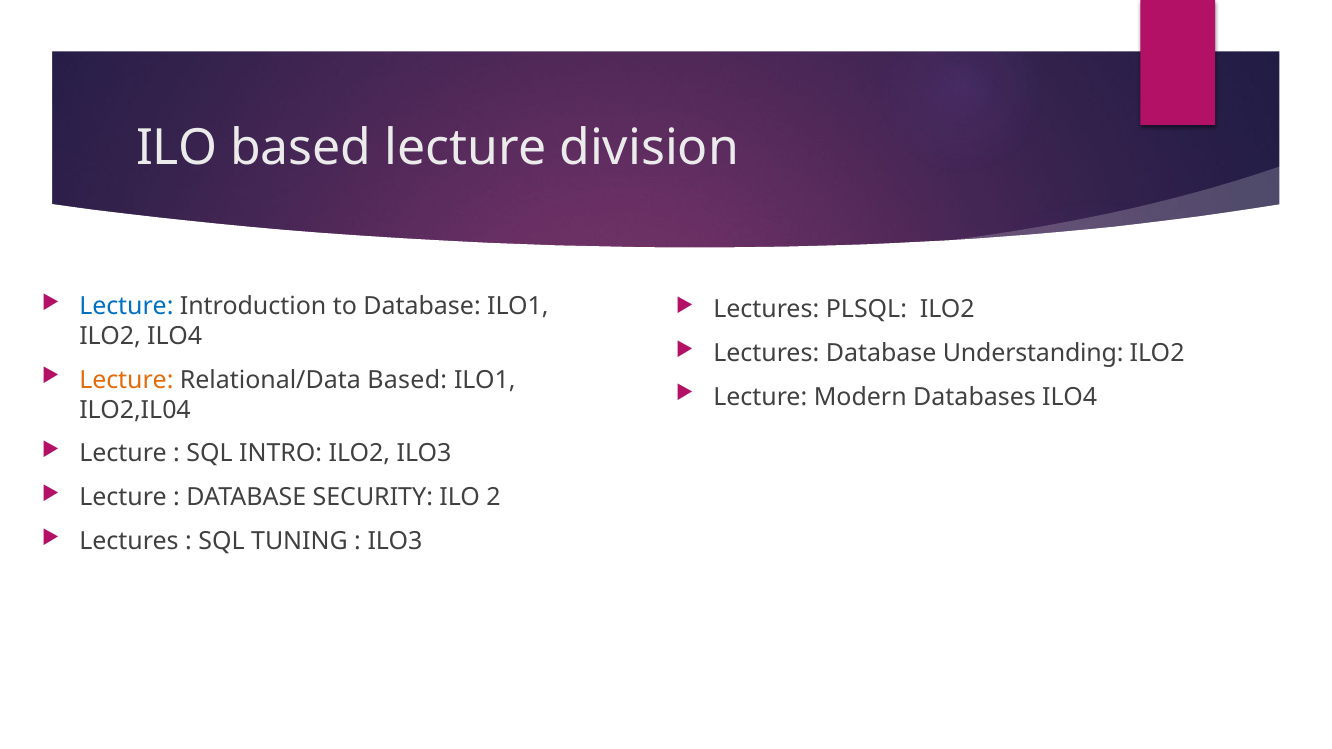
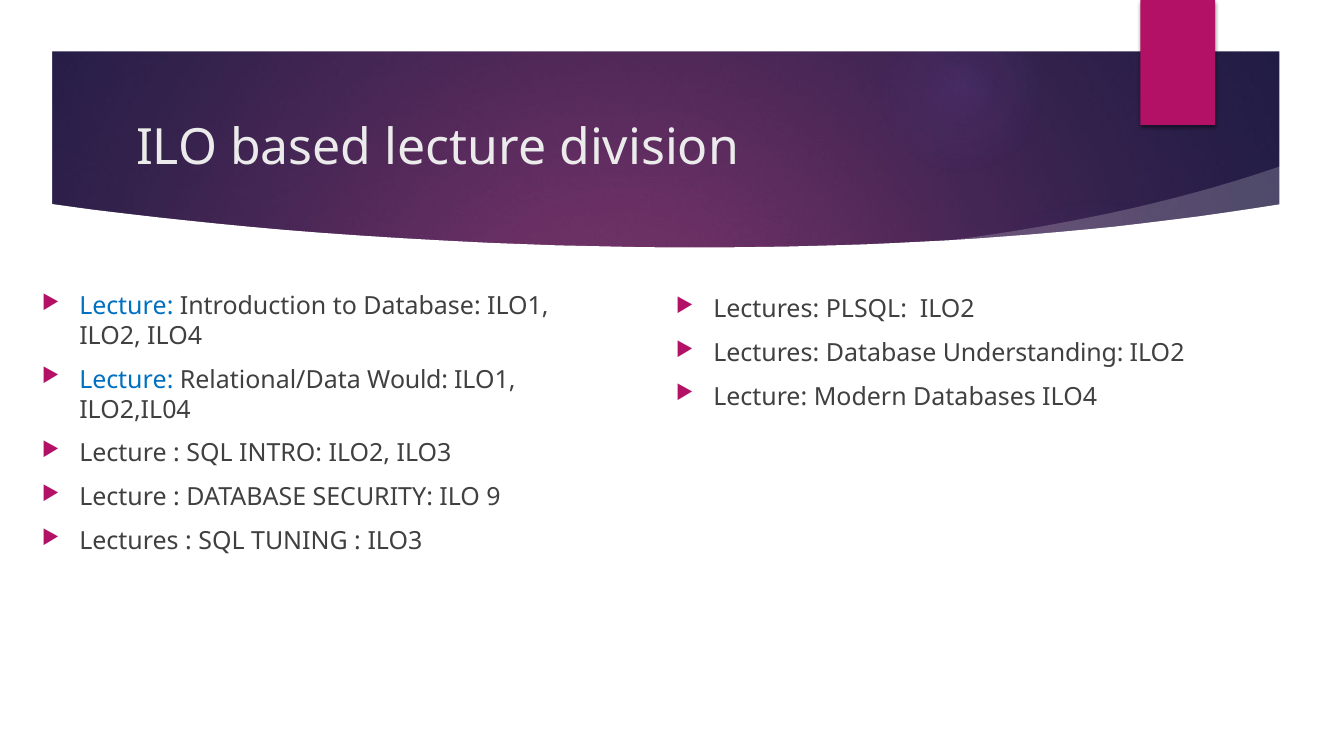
Lecture at (126, 380) colour: orange -> blue
Relational/Data Based: Based -> Would
2: 2 -> 9
